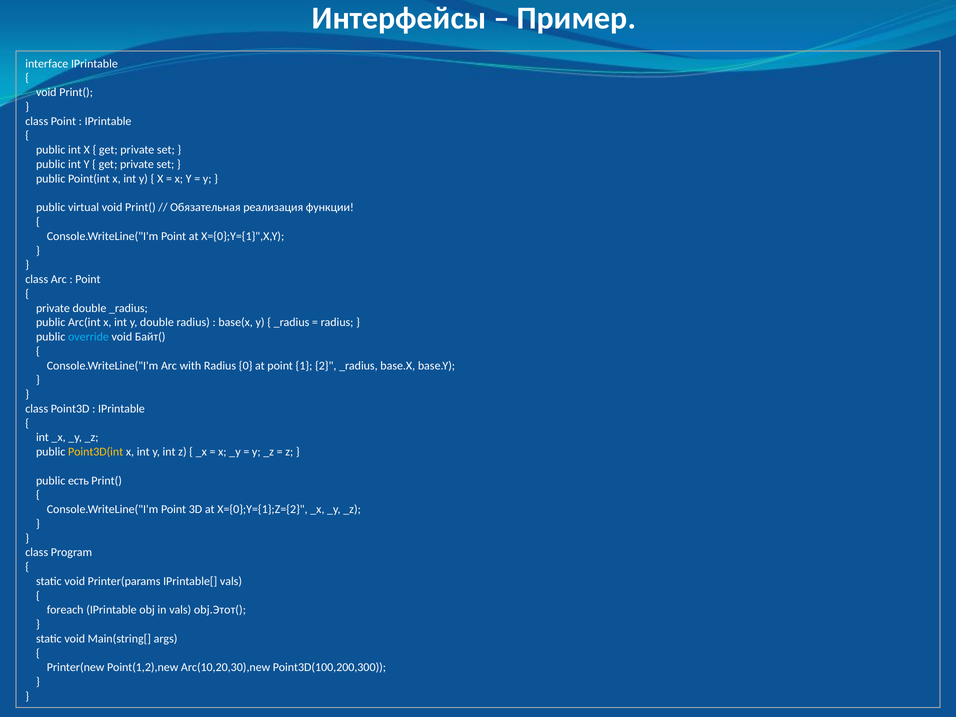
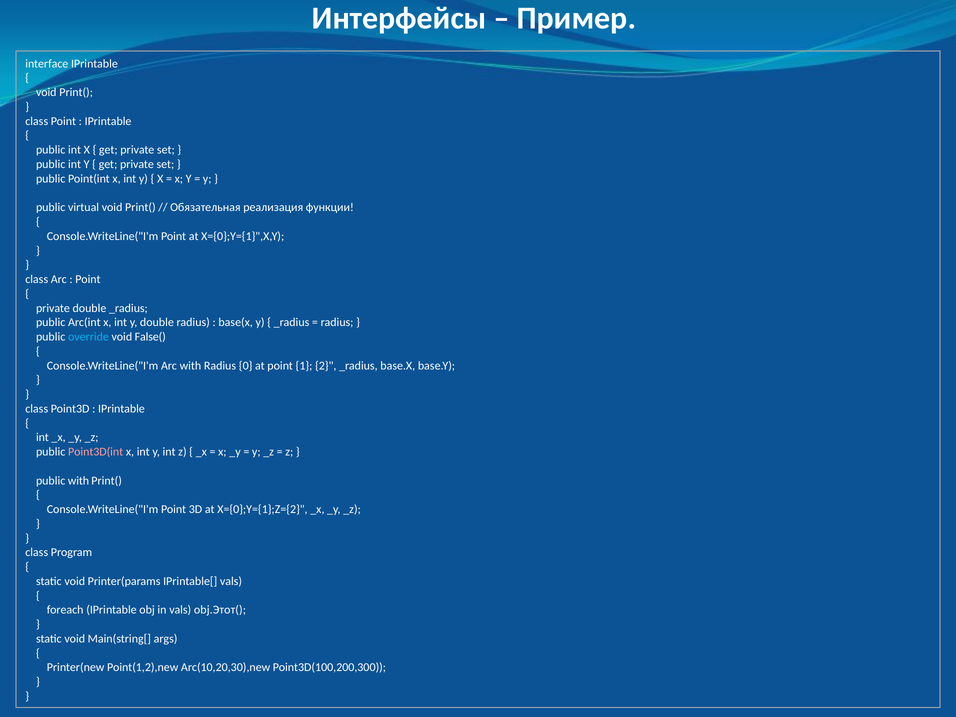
Байт(: Байт( -> False(
Point3D(int colour: yellow -> pink
public есть: есть -> with
